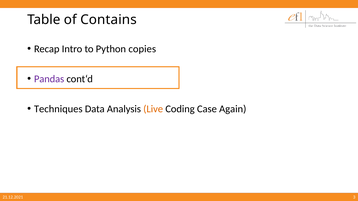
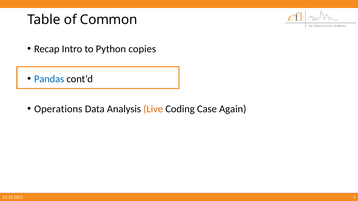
Contains: Contains -> Common
Pandas colour: purple -> blue
Techniques: Techniques -> Operations
